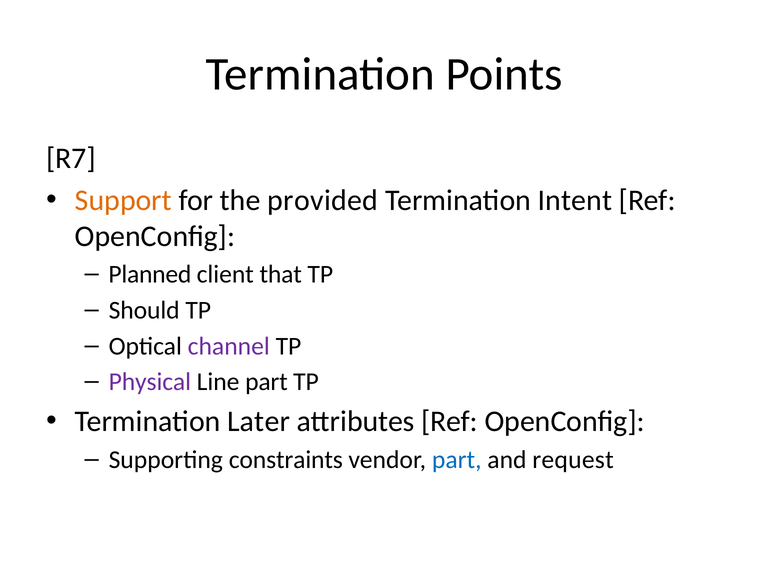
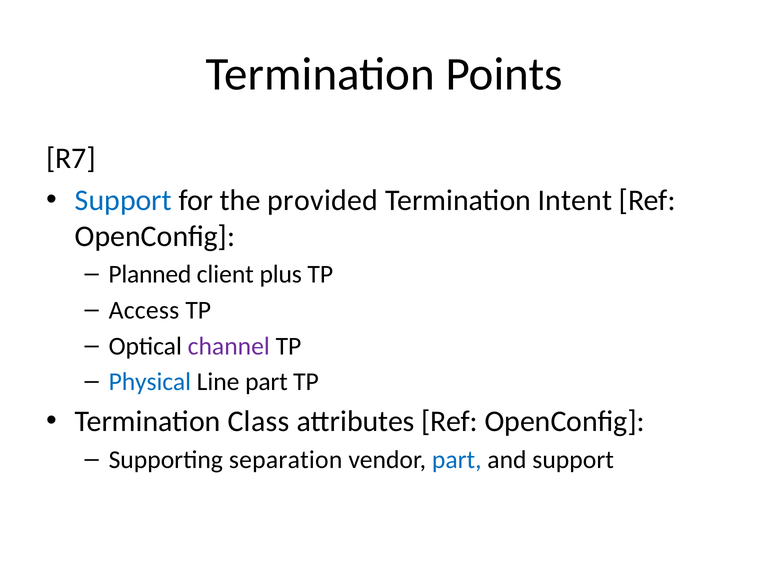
Support at (123, 200) colour: orange -> blue
that: that -> plus
Should: Should -> Access
Physical colour: purple -> blue
Later: Later -> Class
constraints: constraints -> separation
and request: request -> support
